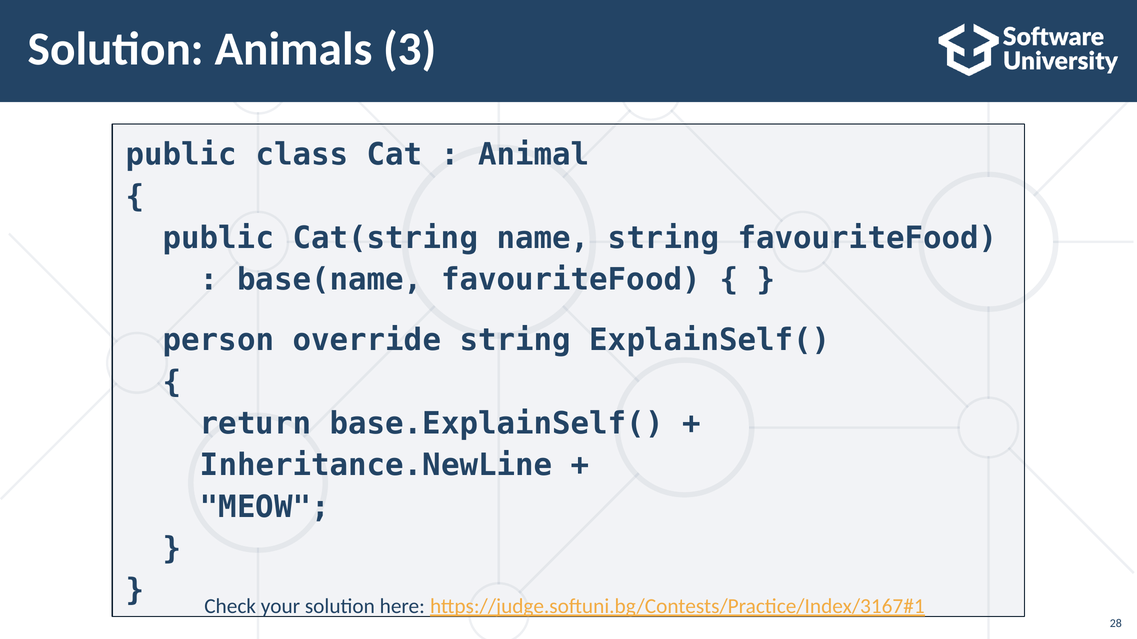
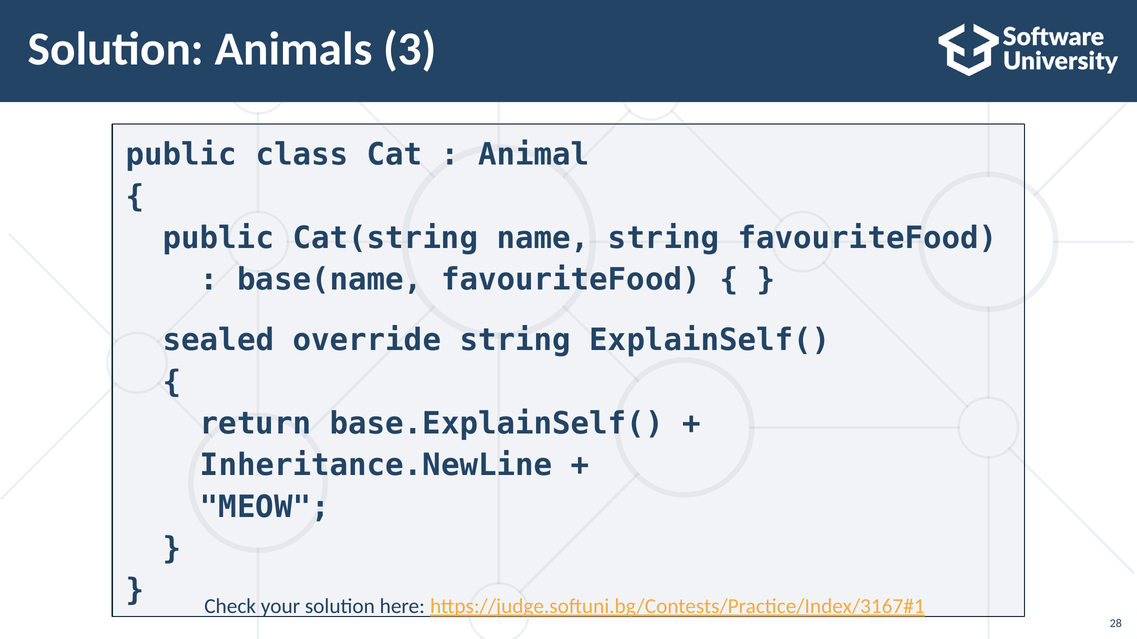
person: person -> sealed
